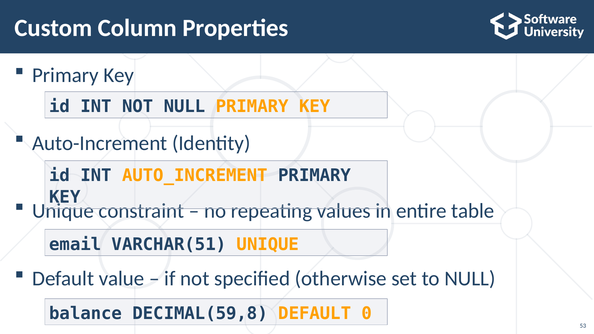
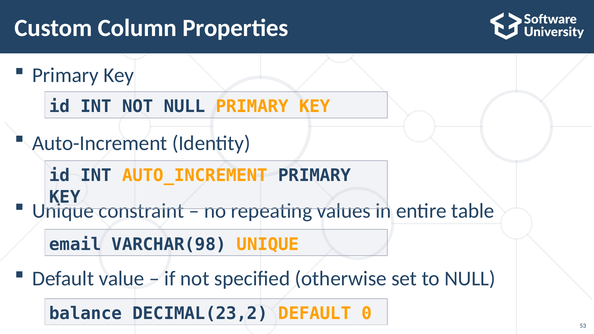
VARCHAR(51: VARCHAR(51 -> VARCHAR(98
DECIMAL(59,8: DECIMAL(59,8 -> DECIMAL(23,2
